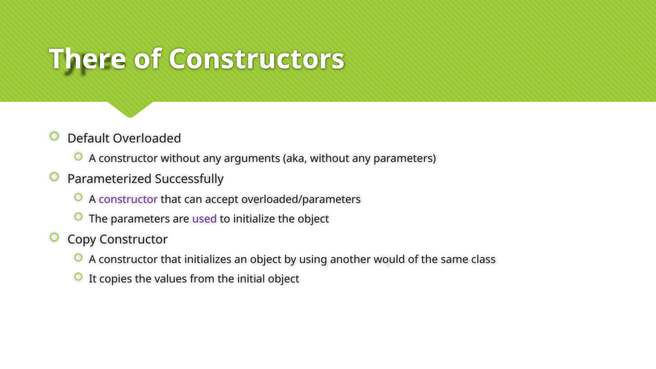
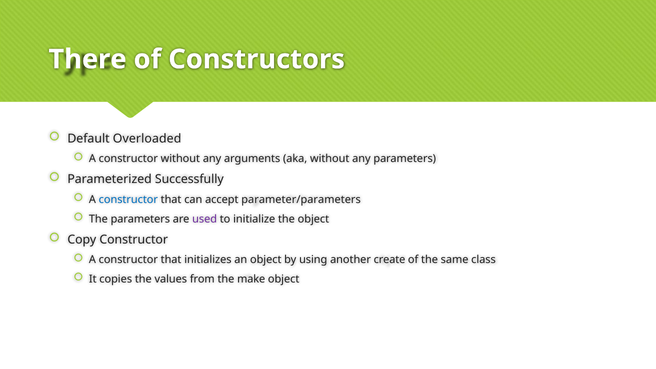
constructor at (128, 200) colour: purple -> blue
overloaded/parameters: overloaded/parameters -> parameter/parameters
would: would -> create
initial: initial -> make
